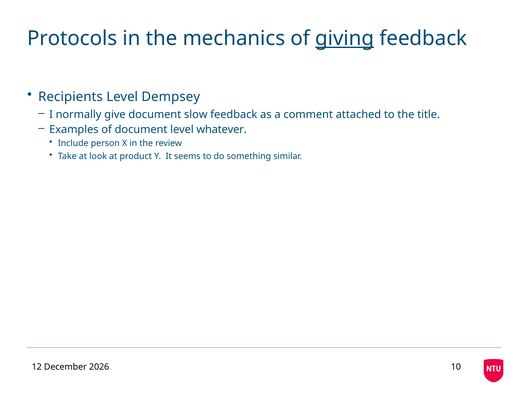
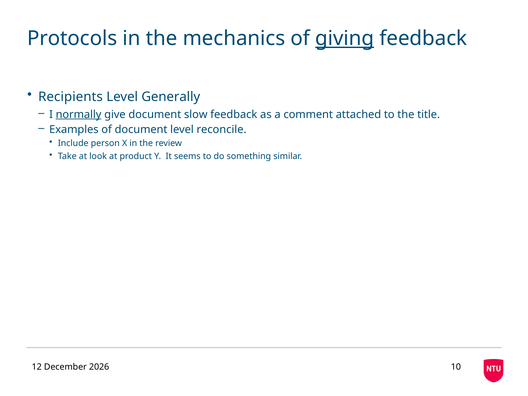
Dempsey: Dempsey -> Generally
normally underline: none -> present
whatever: whatever -> reconcile
